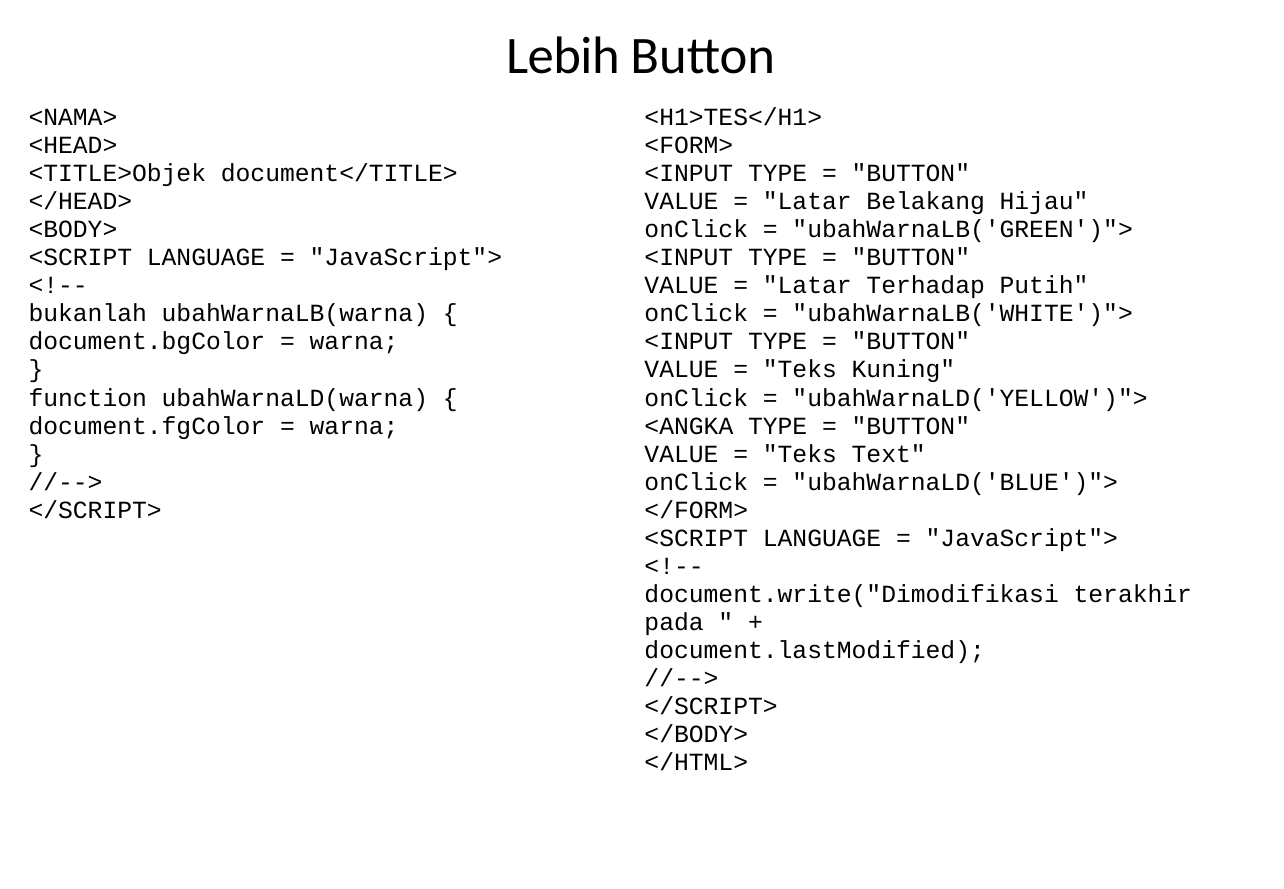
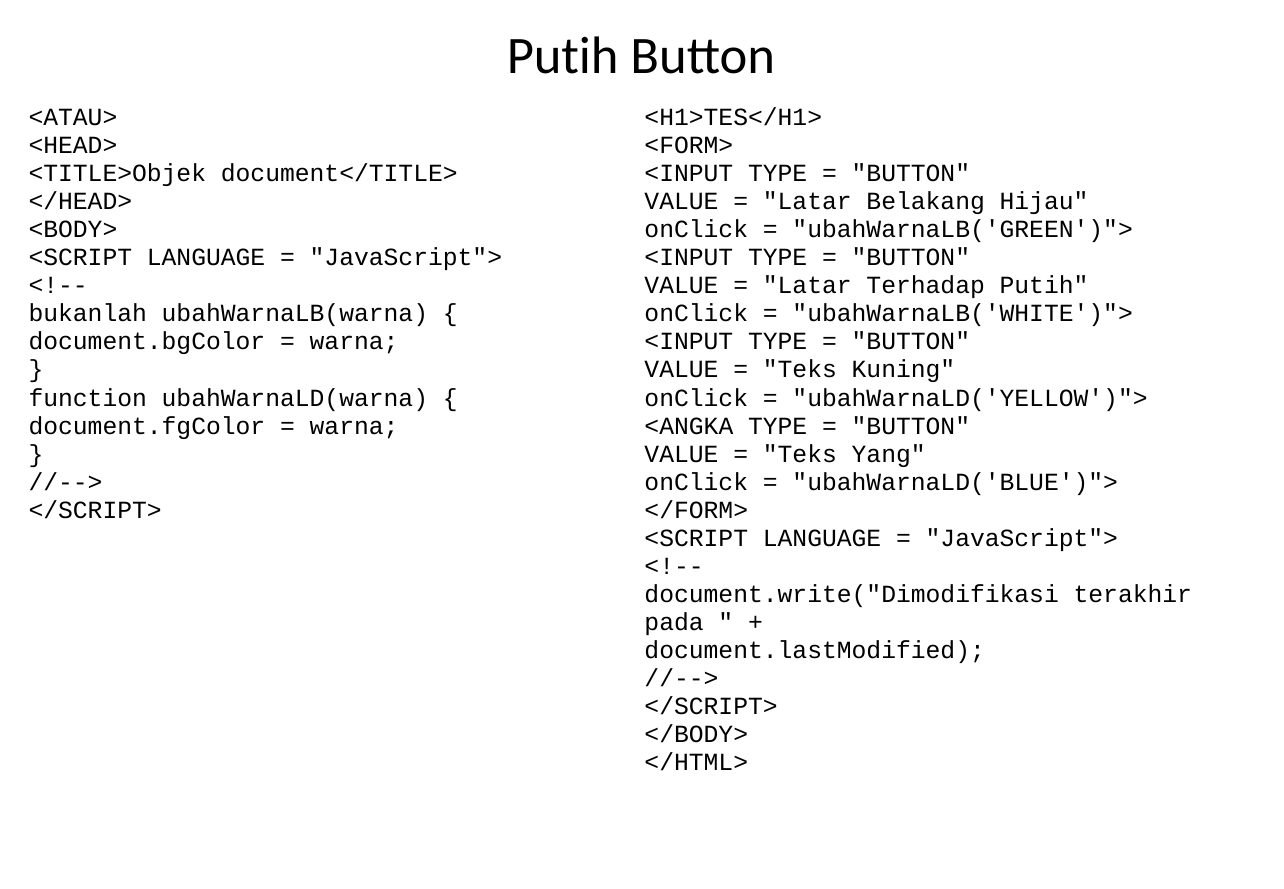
Lebih at (563, 56): Lebih -> Putih
<NAMA>: <NAMA> -> <ATAU>
Text: Text -> Yang
